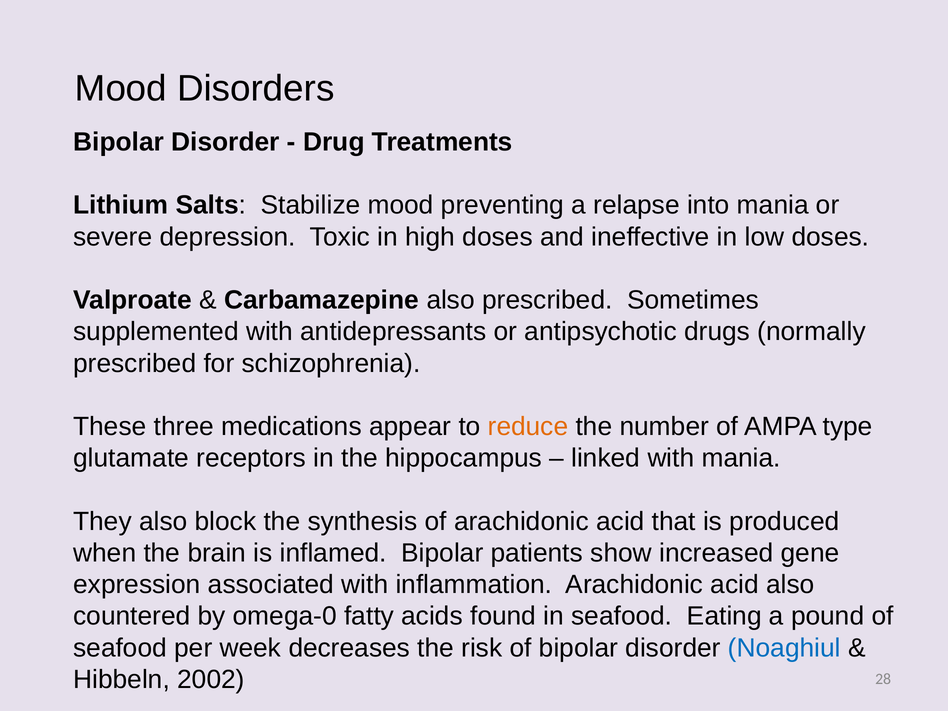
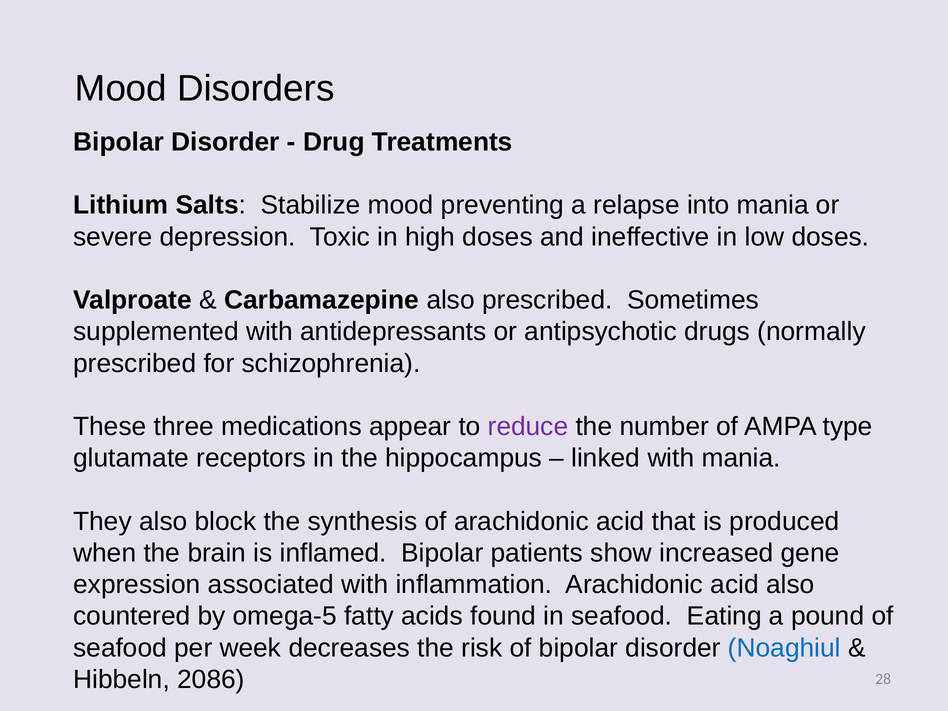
reduce colour: orange -> purple
omega-0: omega-0 -> omega-5
2002: 2002 -> 2086
